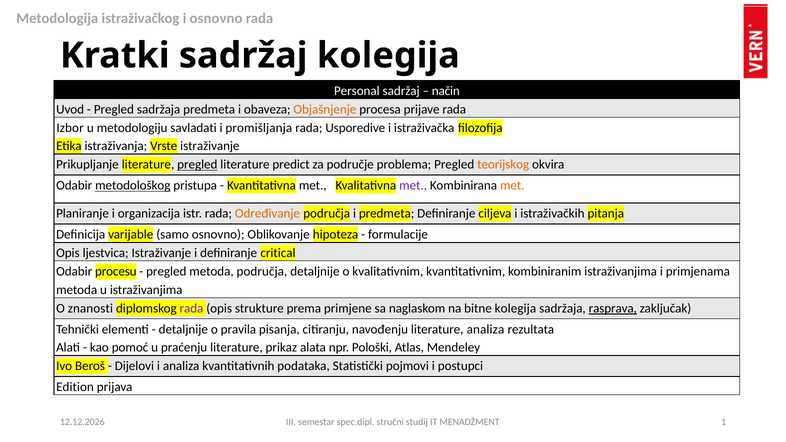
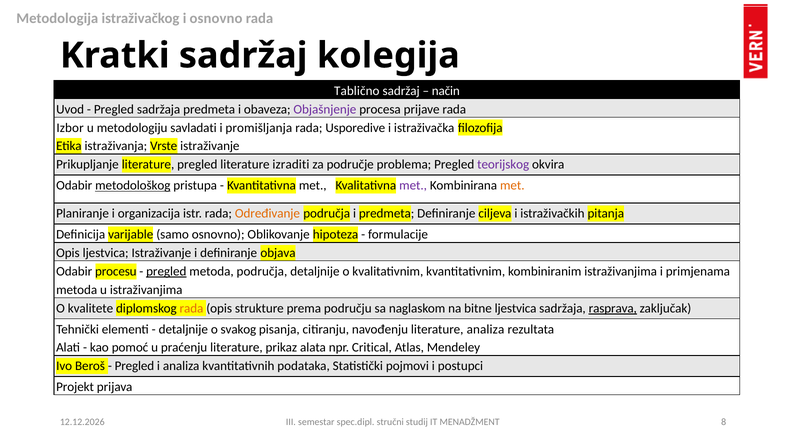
Personal: Personal -> Tablično
Objašnjenje colour: orange -> purple
pregled at (197, 165) underline: present -> none
predict: predict -> izraditi
teorijskog colour: orange -> purple
critical: critical -> objava
pregled at (166, 272) underline: none -> present
znanosti: znanosti -> kvalitete
rada at (191, 308) colour: purple -> orange
primjene: primjene -> području
bitne kolegija: kolegija -> ljestvica
pravila: pravila -> svakog
Pološki: Pološki -> Critical
Dijelovi at (134, 366): Dijelovi -> Pregled
Edition: Edition -> Projekt
1: 1 -> 8
